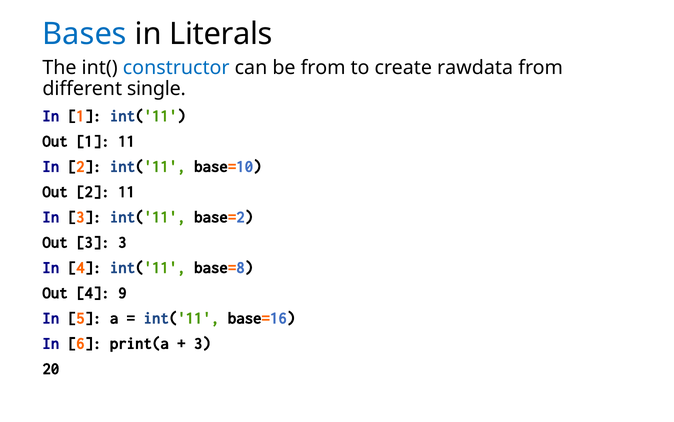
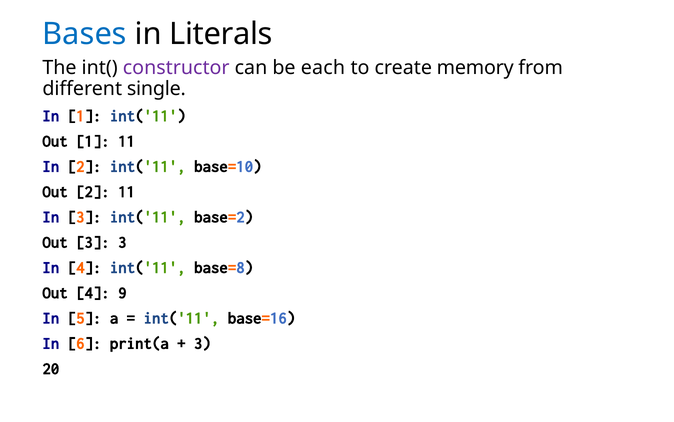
constructor colour: blue -> purple
be from: from -> each
rawdata: rawdata -> memory
